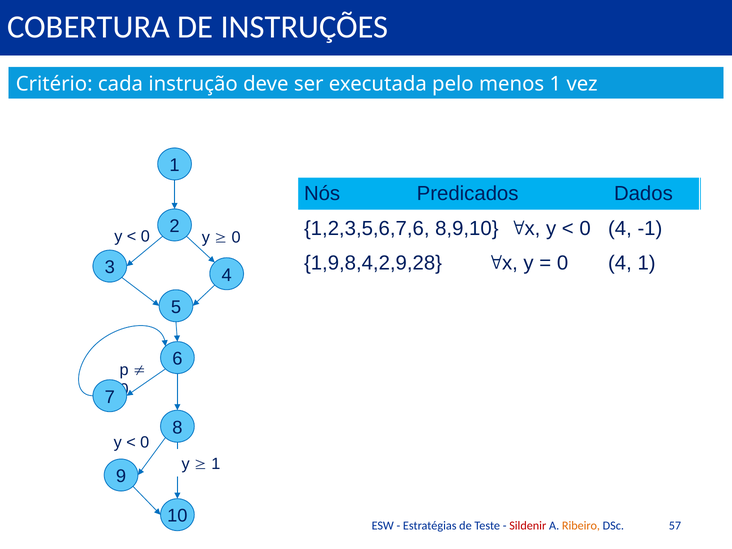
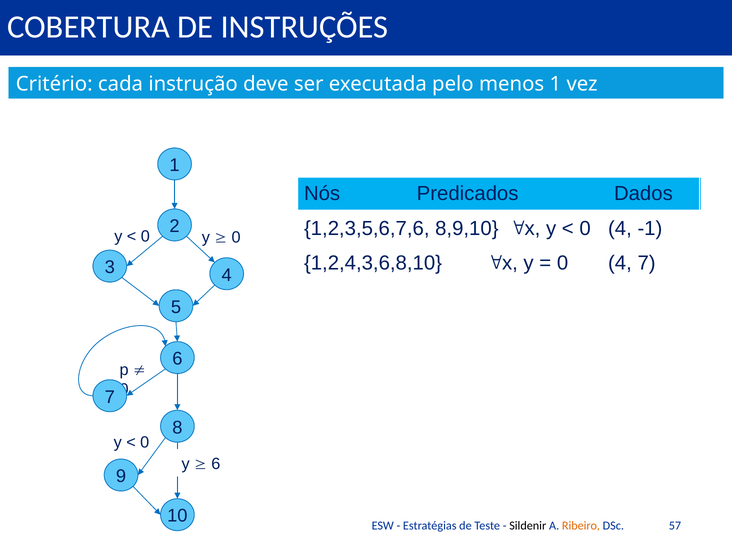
1,9,8,4,2,9,28: 1,9,8,4,2,9,28 -> 1,2,4,3,6,8,10
4 1: 1 -> 7
1 at (216, 464): 1 -> 6
Sildenir colour: red -> black
